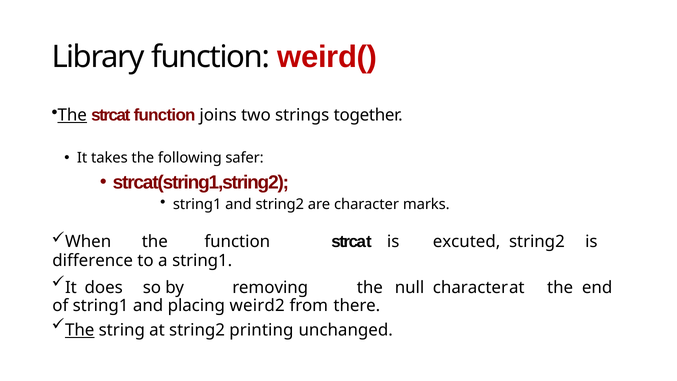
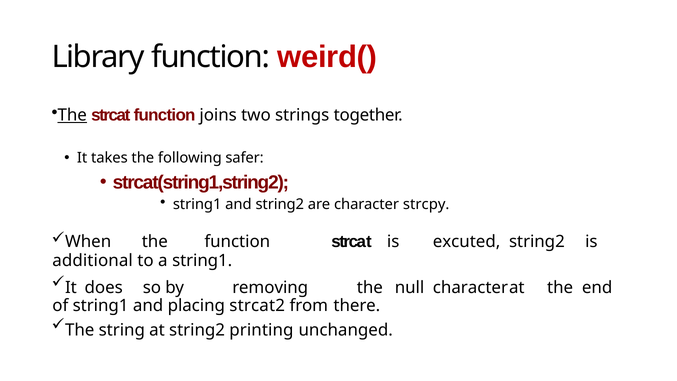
marks: marks -> strcpy
difference: difference -> additional
weird2: weird2 -> strcat2
The at (80, 330) underline: present -> none
